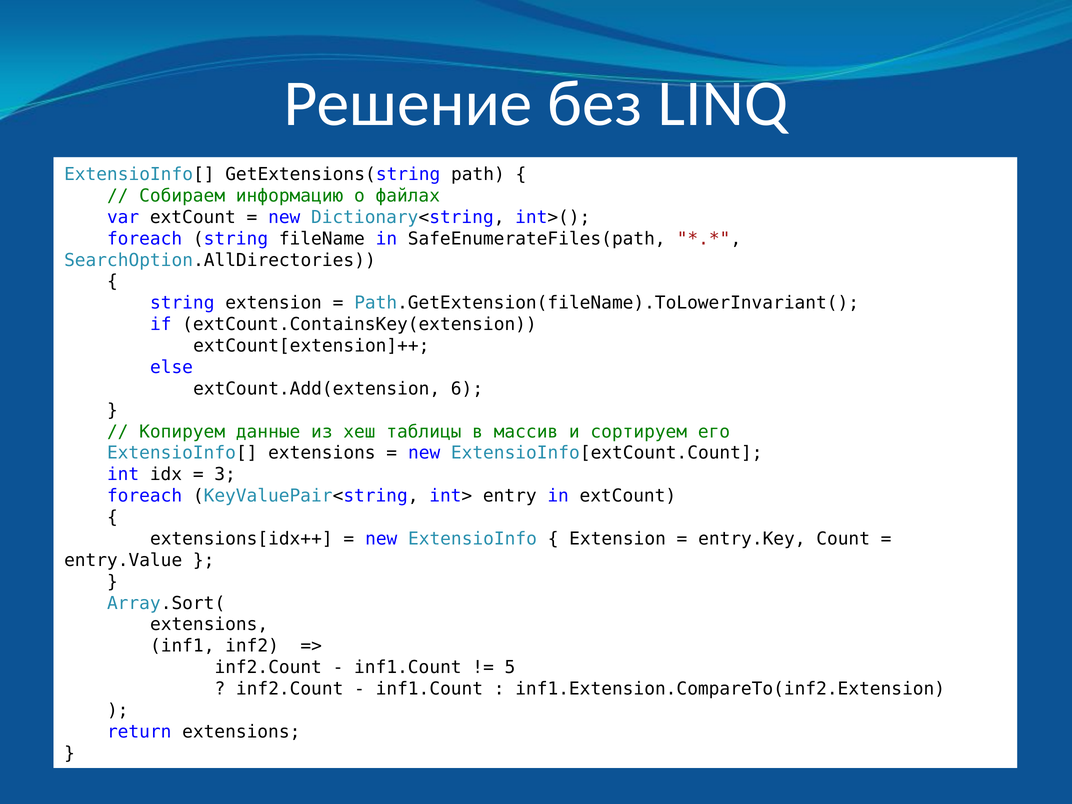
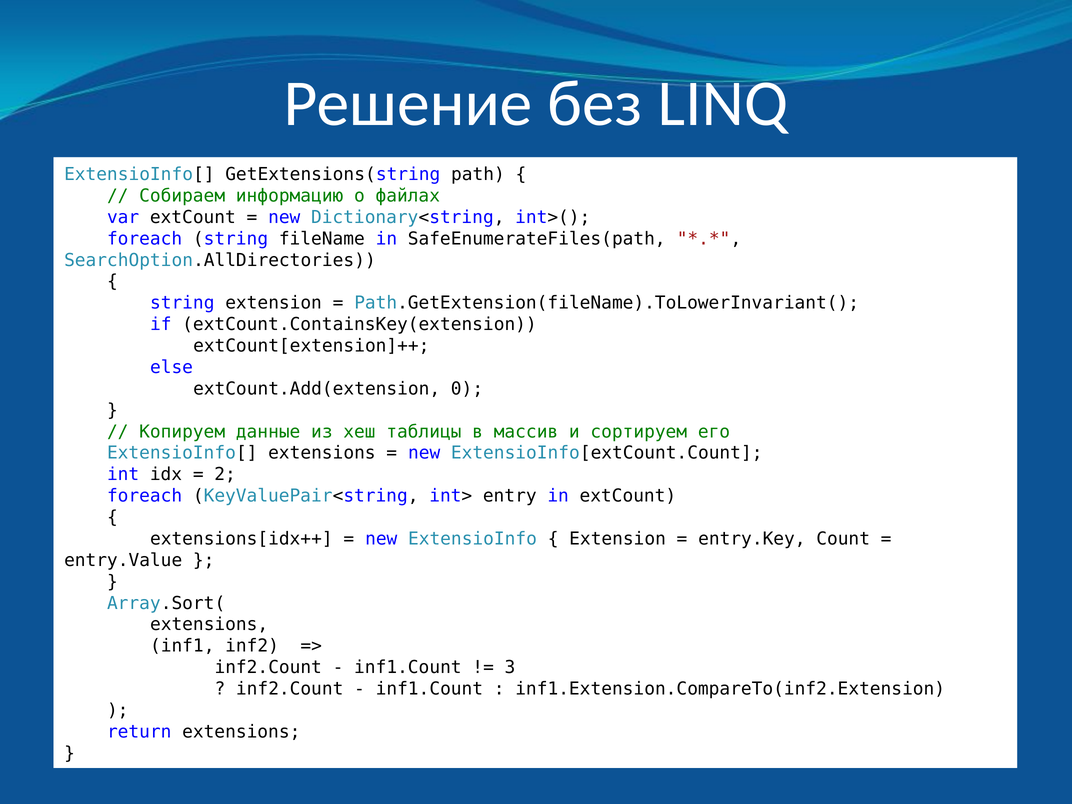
6: 6 -> 0
3: 3 -> 2
5: 5 -> 3
